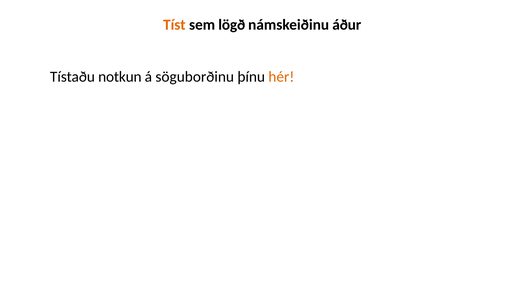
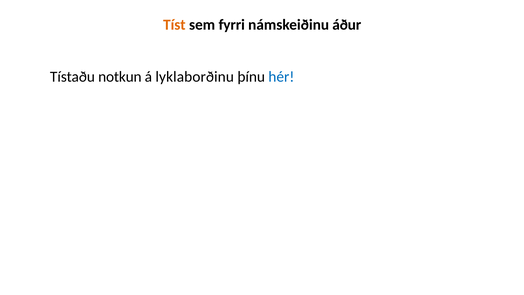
lögð: lögð -> fyrri
söguborðinu: söguborðinu -> lyklaborðinu
hér colour: orange -> blue
